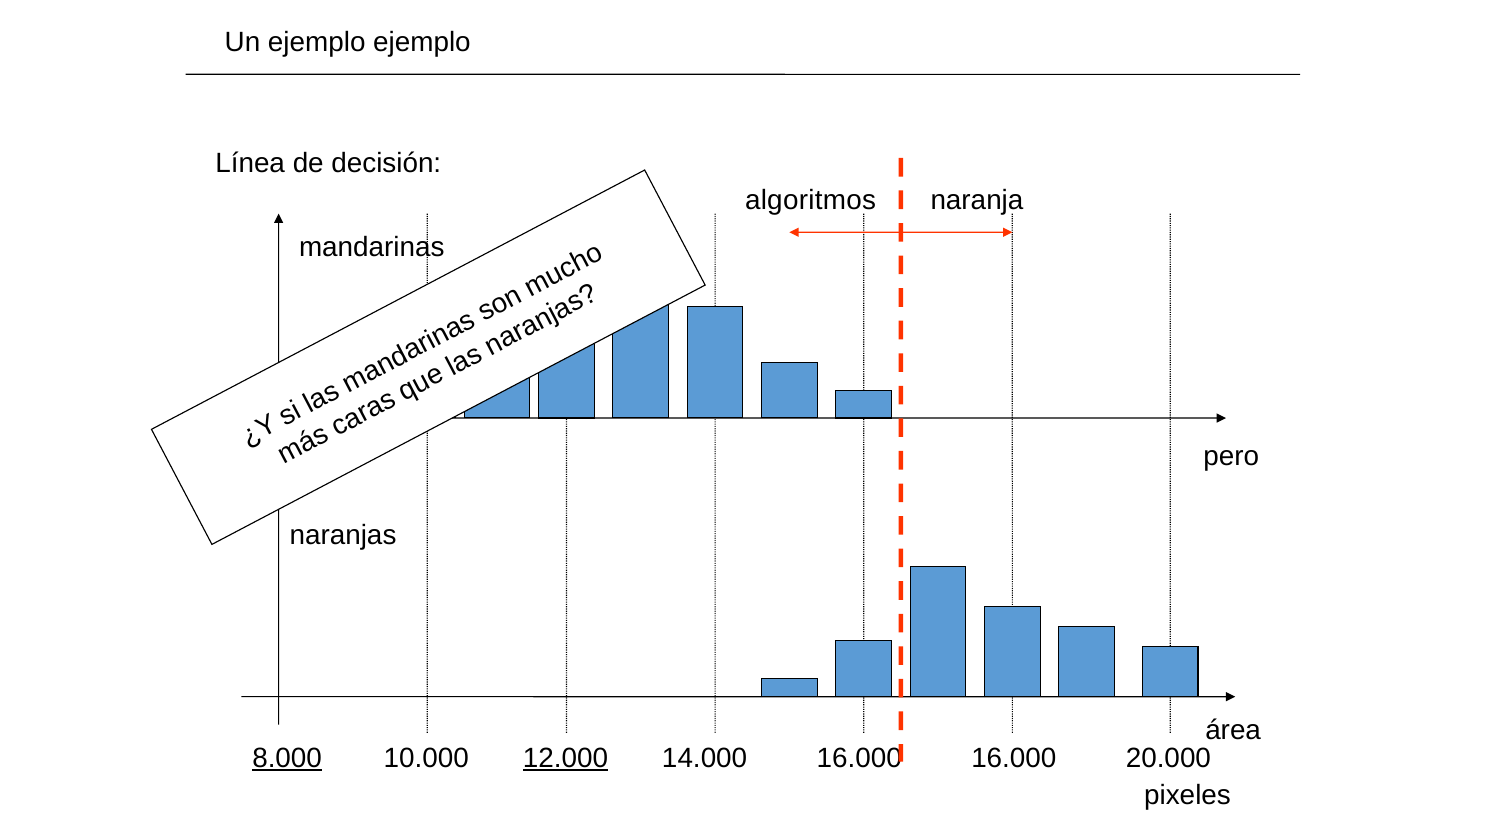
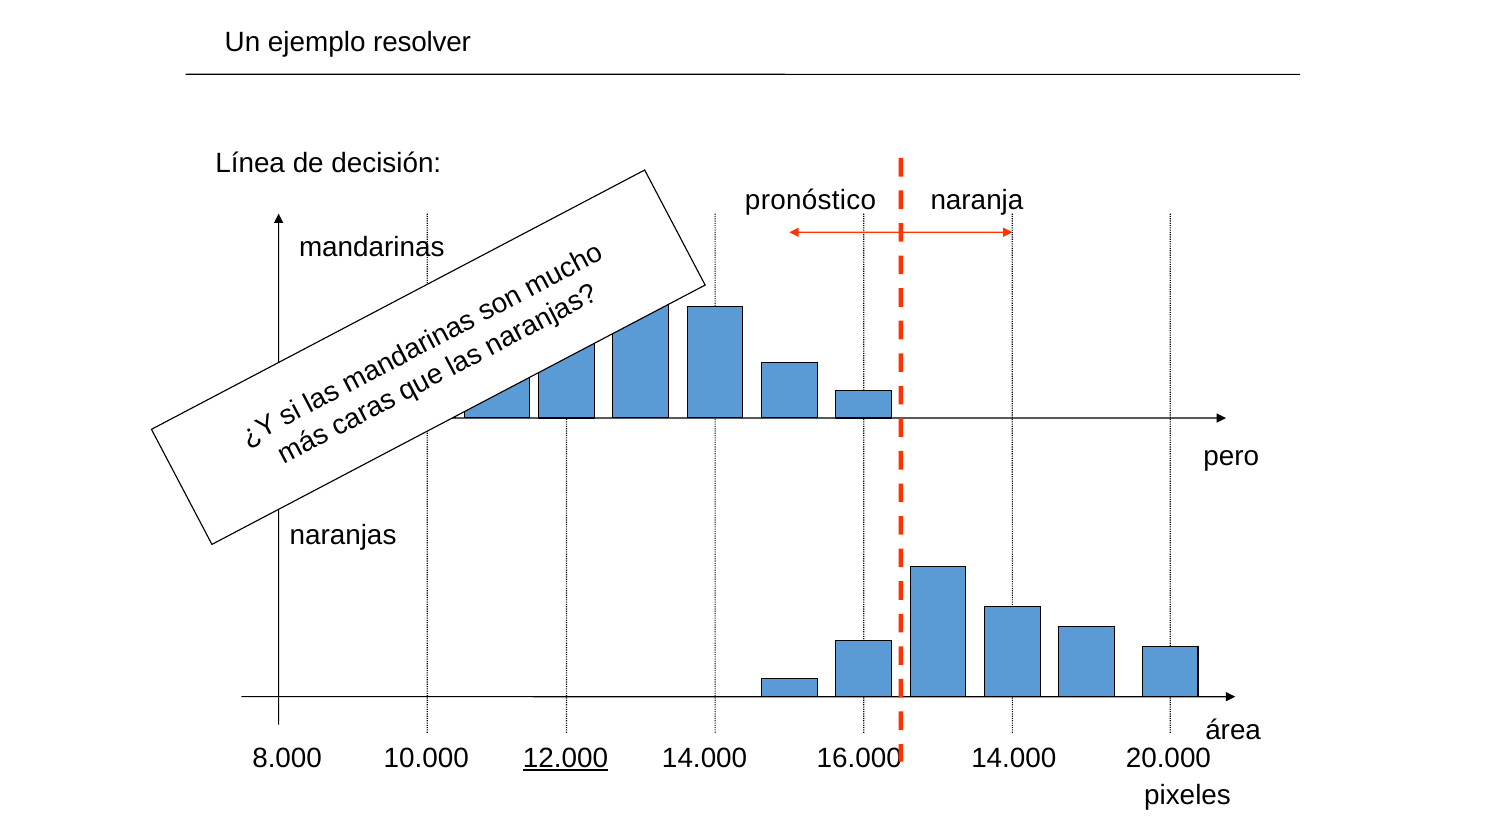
ejemplo ejemplo: ejemplo -> resolver
algoritmos: algoritmos -> pronóstico
8.000 underline: present -> none
16.000 16.000: 16.000 -> 14.000
